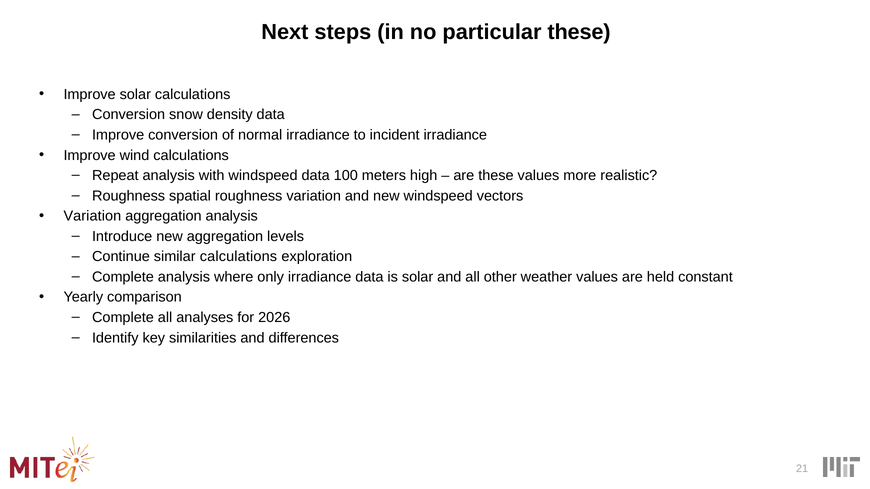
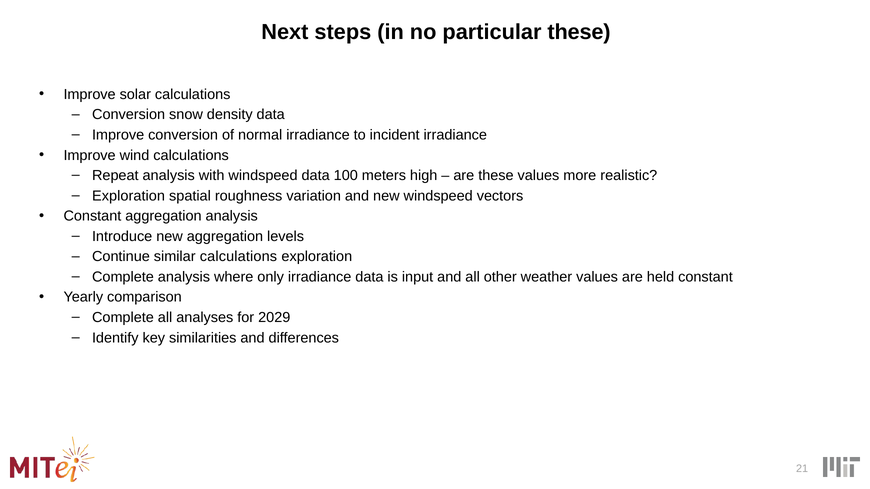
Roughness at (129, 196): Roughness -> Exploration
Variation at (92, 216): Variation -> Constant
is solar: solar -> input
2026: 2026 -> 2029
